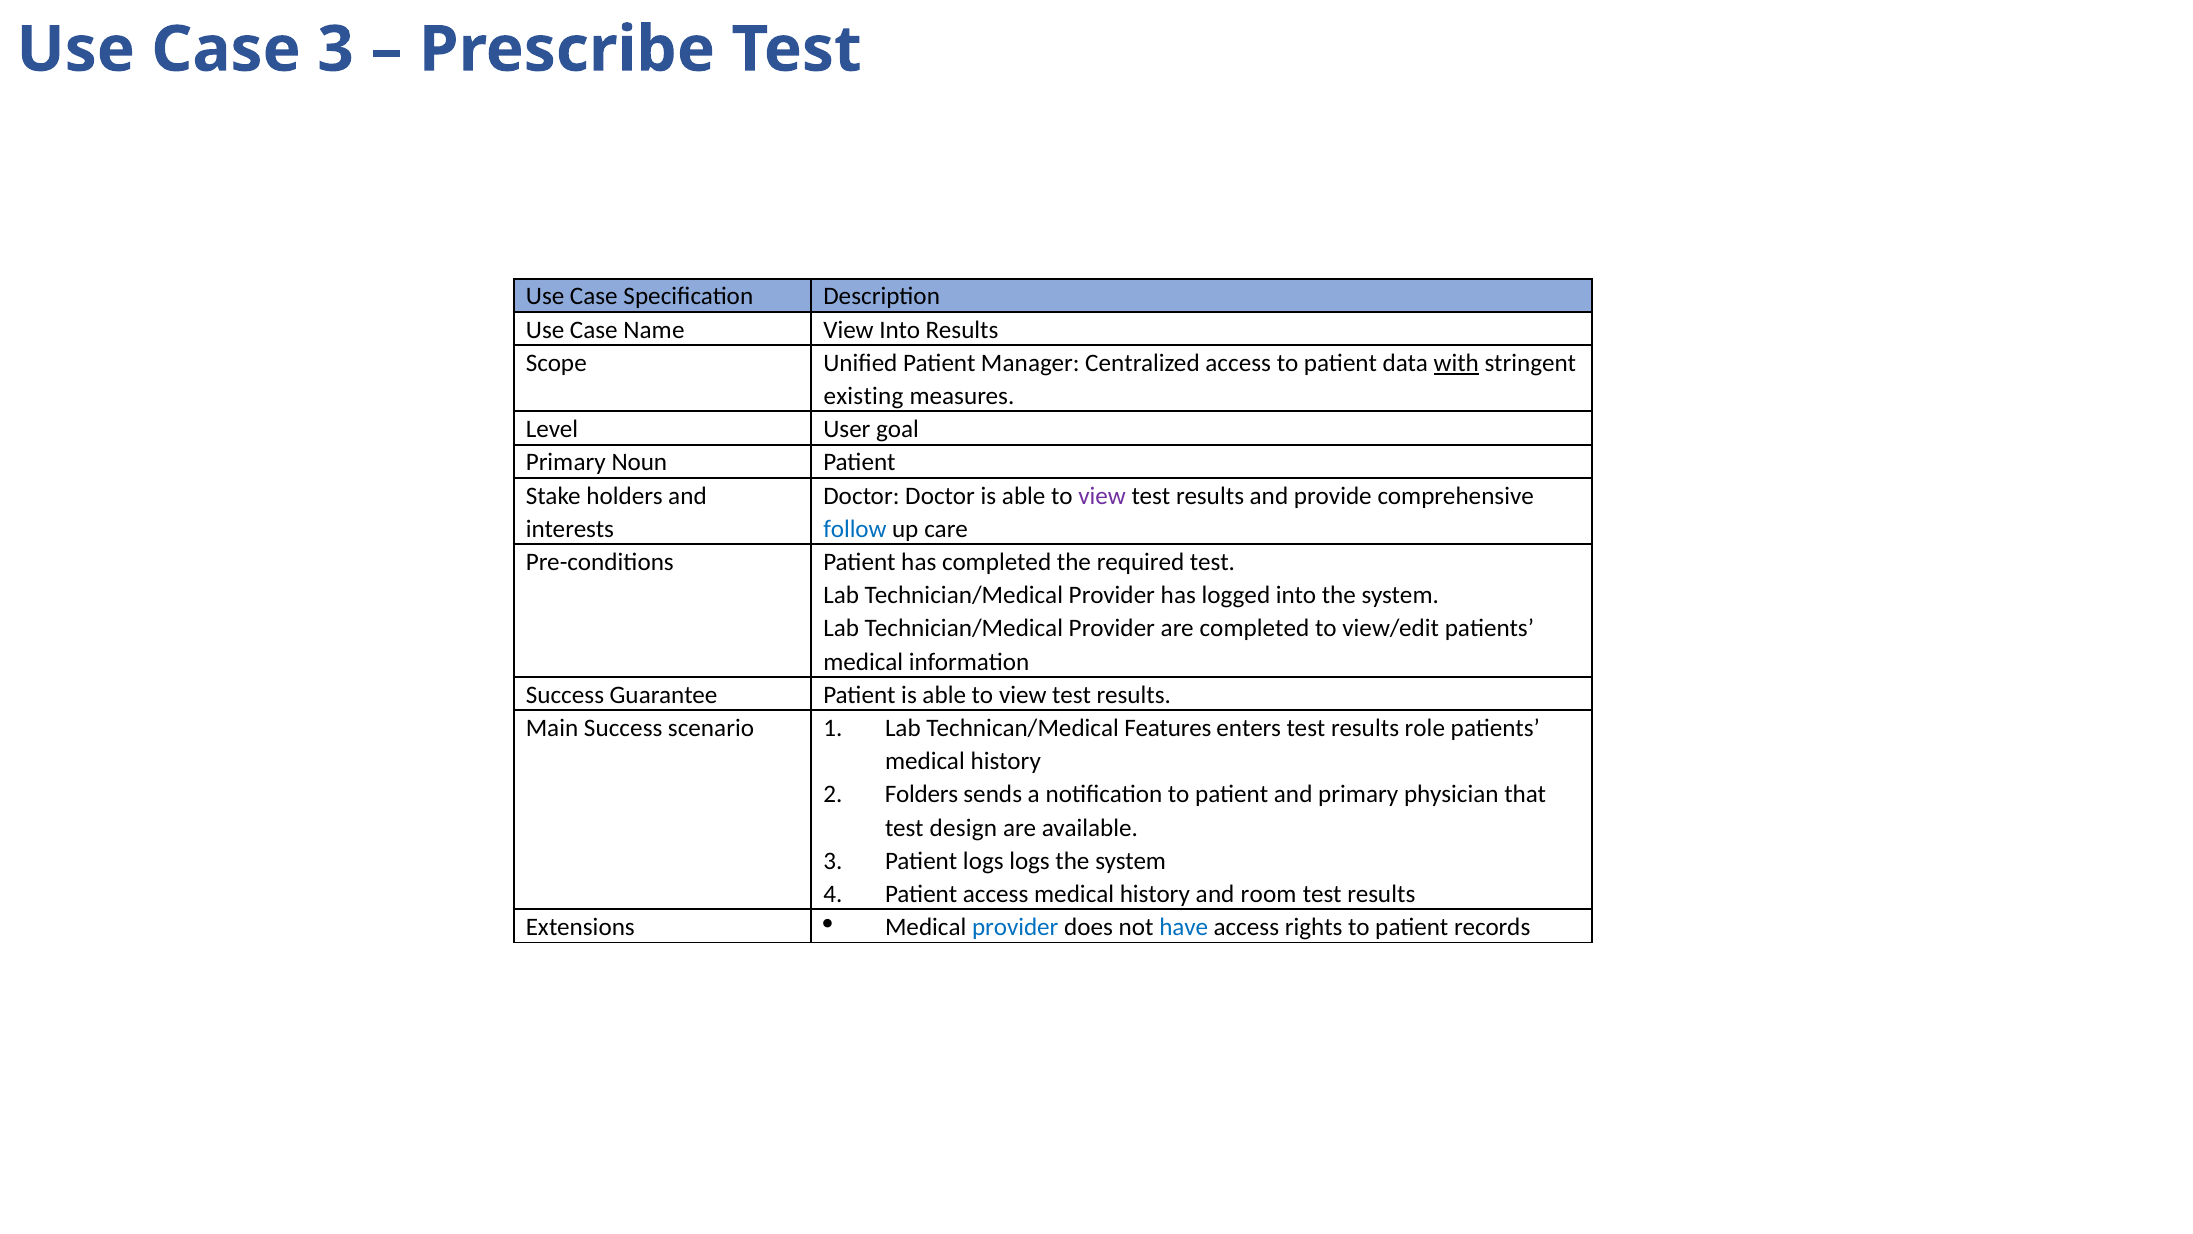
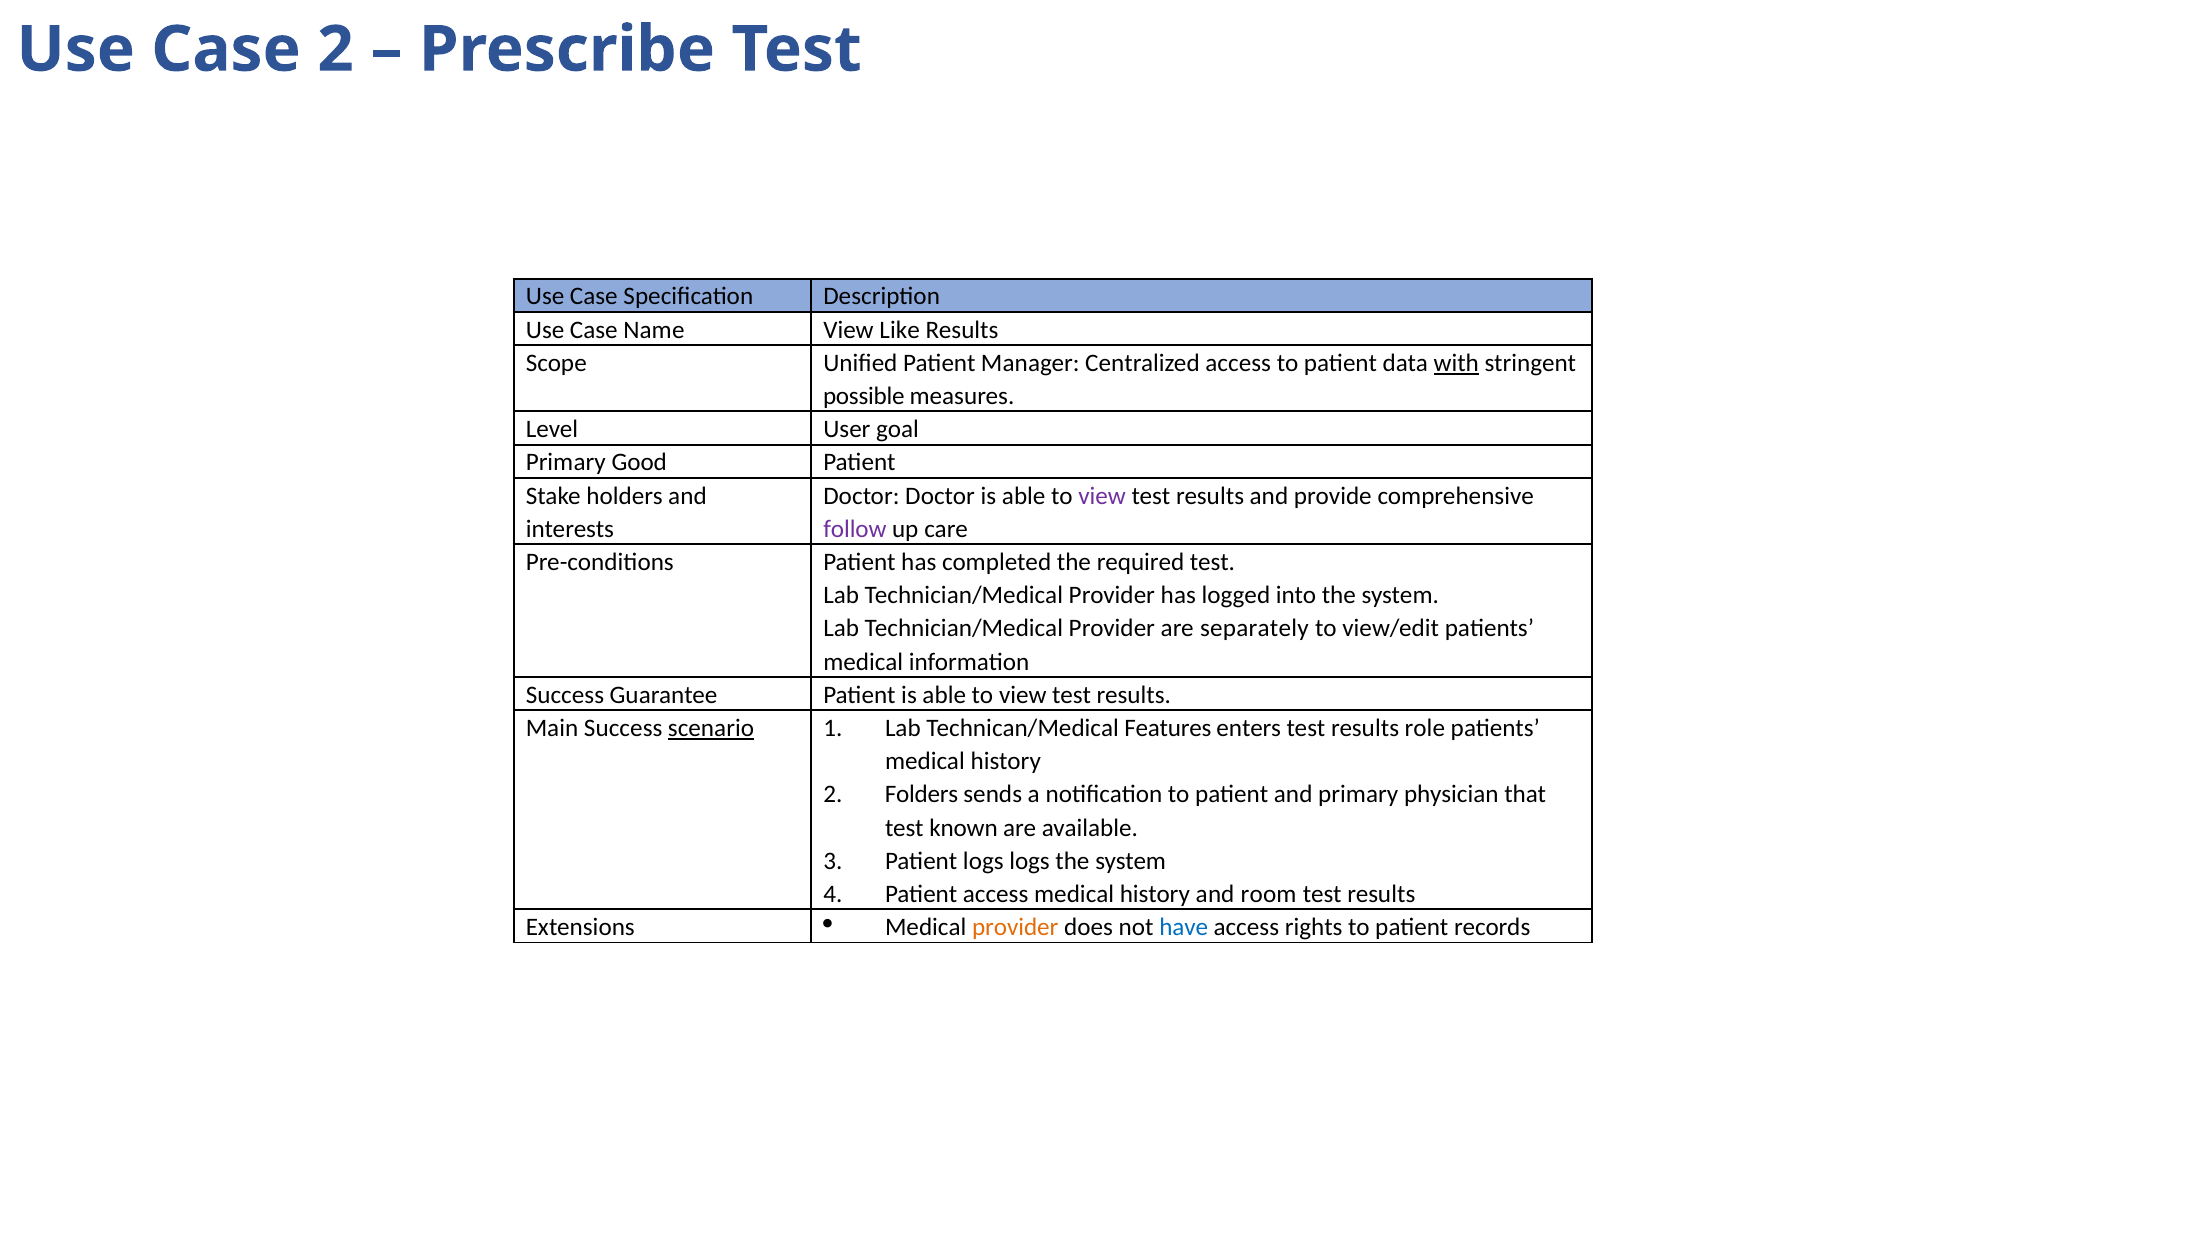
Case 3: 3 -> 2
View Into: Into -> Like
existing: existing -> possible
Noun: Noun -> Good
follow colour: blue -> purple
are completed: completed -> separately
scenario underline: none -> present
design: design -> known
provider at (1015, 927) colour: blue -> orange
